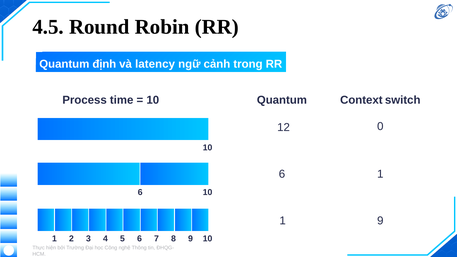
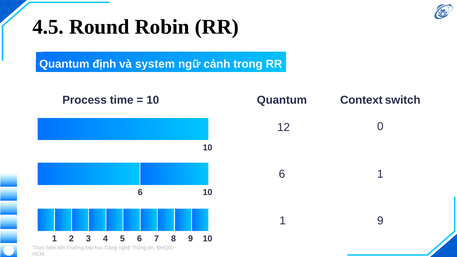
latency: latency -> system
